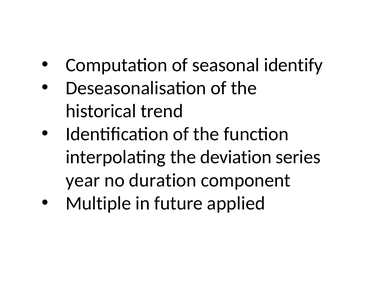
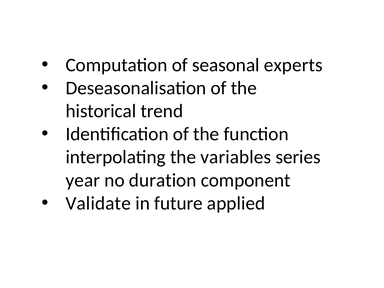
identify: identify -> experts
deviation: deviation -> variables
Multiple: Multiple -> Validate
